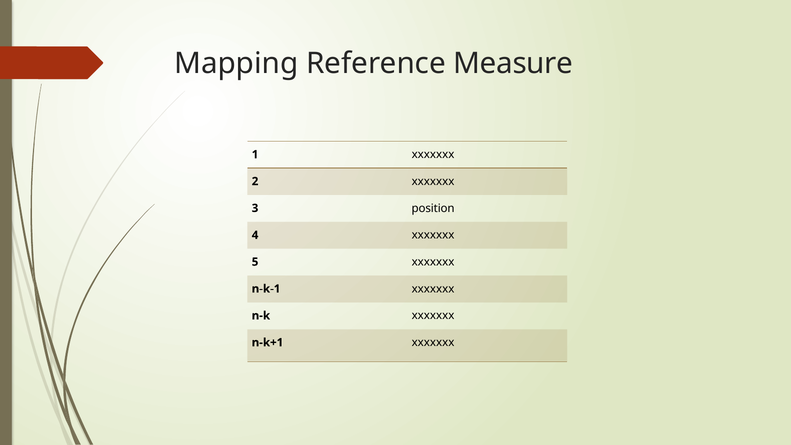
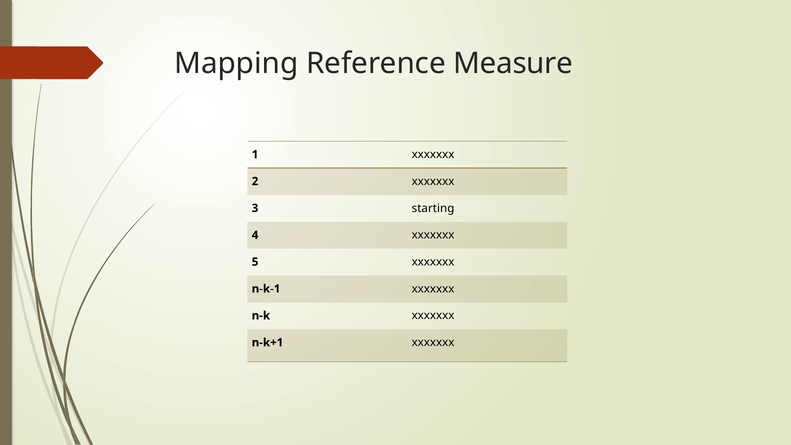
position: position -> starting
